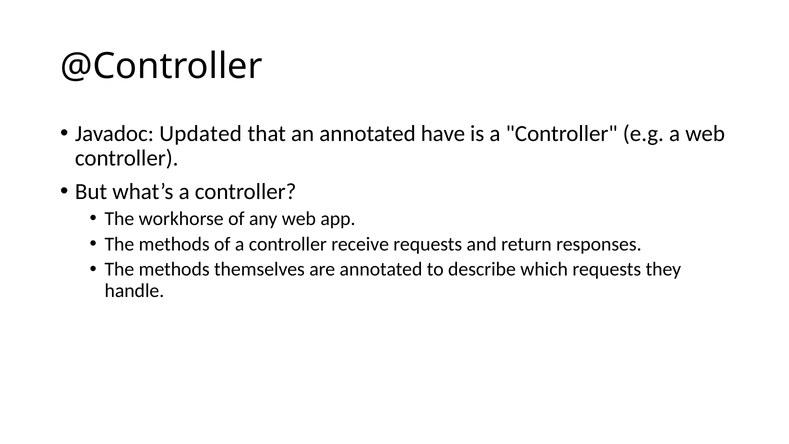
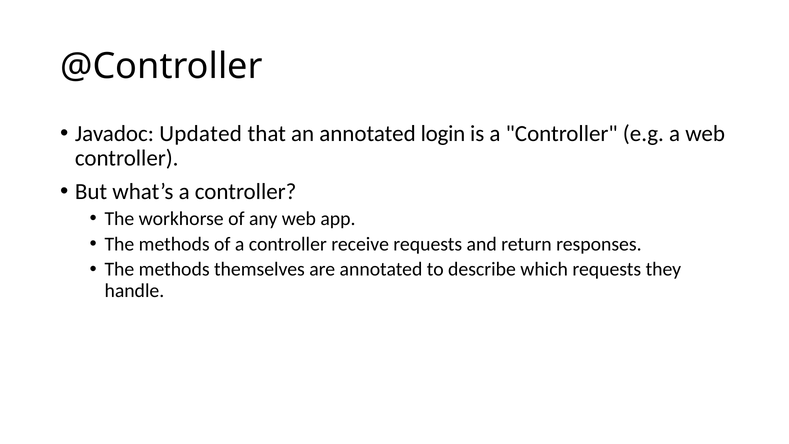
have: have -> login
